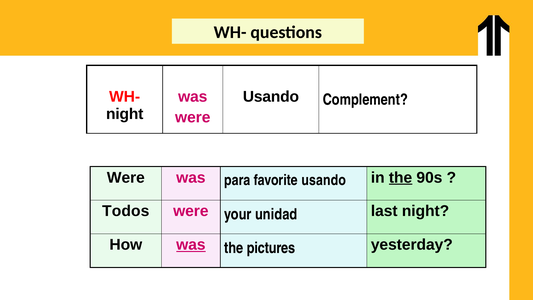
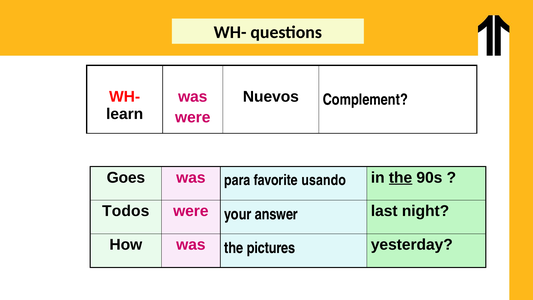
Usando at (271, 97): Usando -> Nuevos
night at (125, 114): night -> learn
Were at (126, 177): Were -> Goes
unidad: unidad -> answer
was at (191, 245) underline: present -> none
